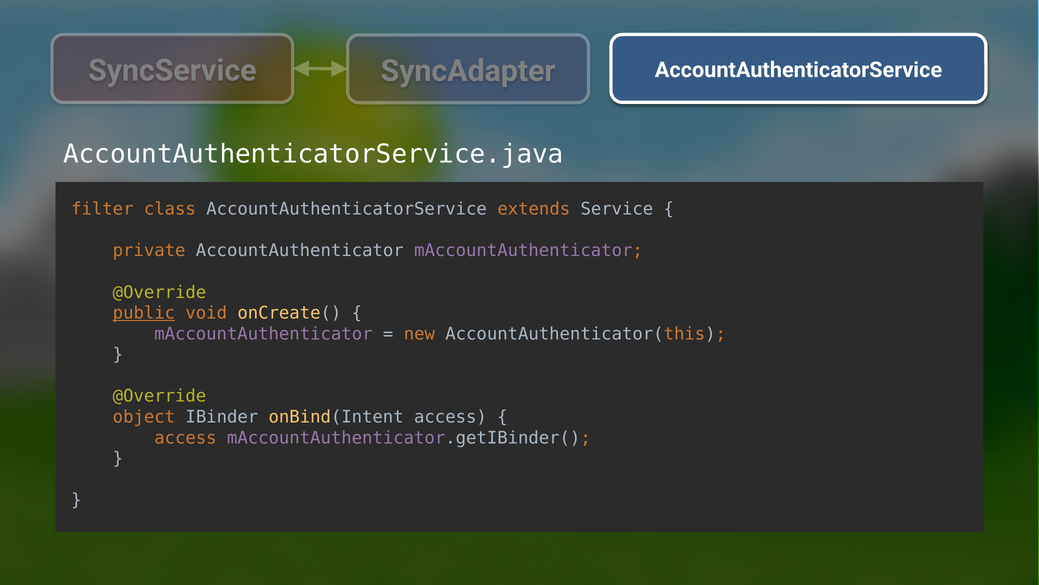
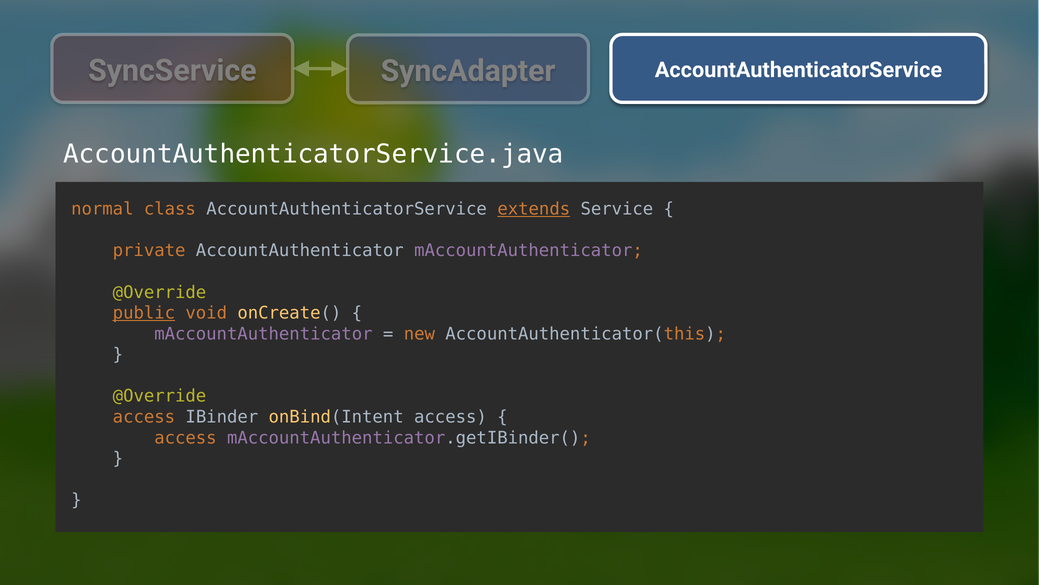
filter: filter -> normal
extends underline: none -> present
object at (144, 417): object -> access
